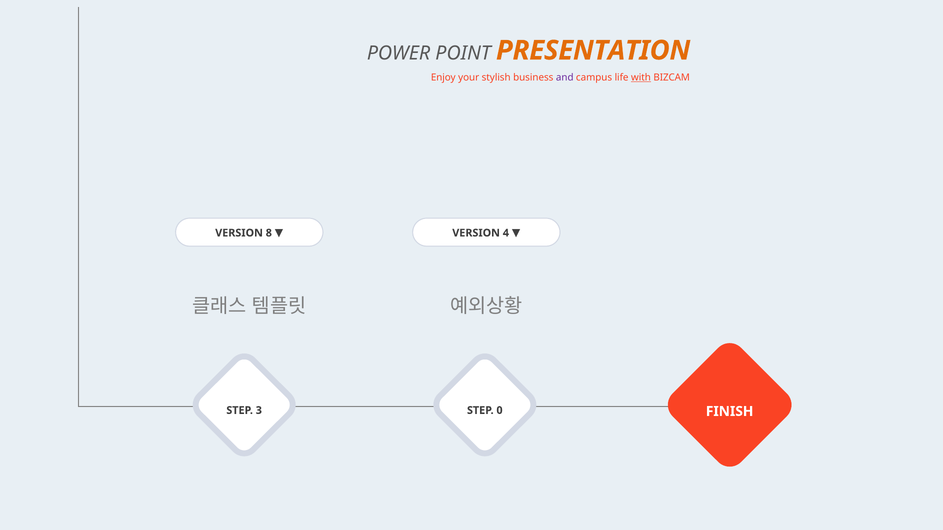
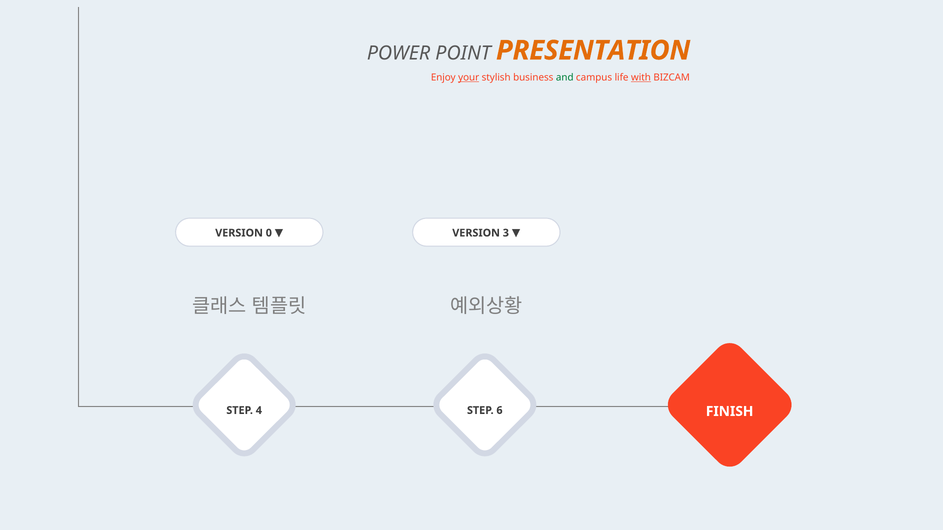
your underline: none -> present
and colour: purple -> green
8: 8 -> 0
4: 4 -> 3
3: 3 -> 4
0: 0 -> 6
